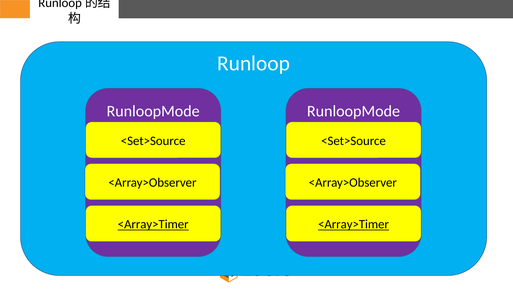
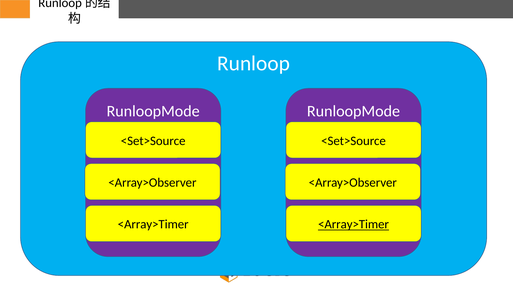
<Array>Timer at (153, 224) underline: present -> none
